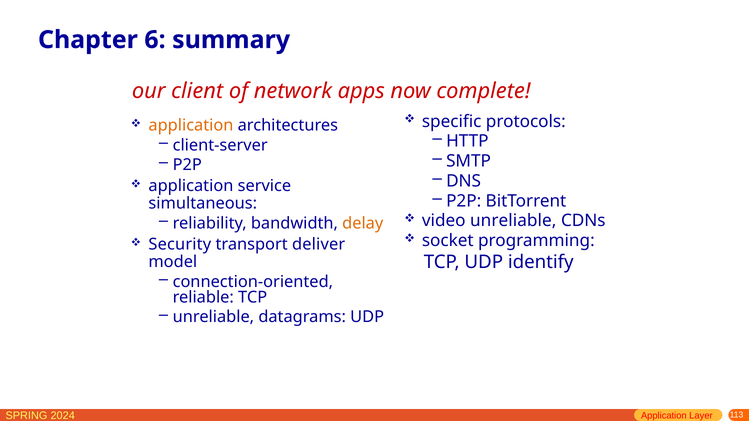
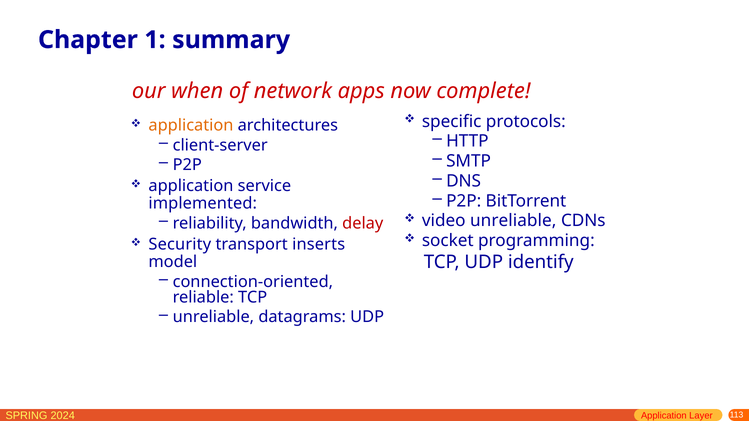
6: 6 -> 1
client: client -> when
simultaneous: simultaneous -> implemented
delay colour: orange -> red
deliver: deliver -> inserts
